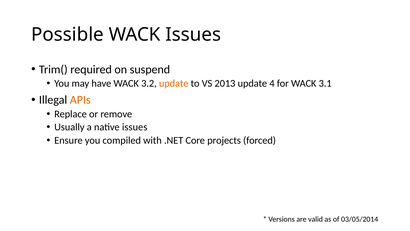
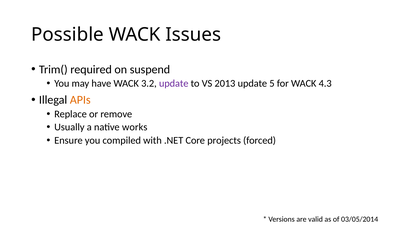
update at (174, 83) colour: orange -> purple
4: 4 -> 5
3.1: 3.1 -> 4.3
native issues: issues -> works
